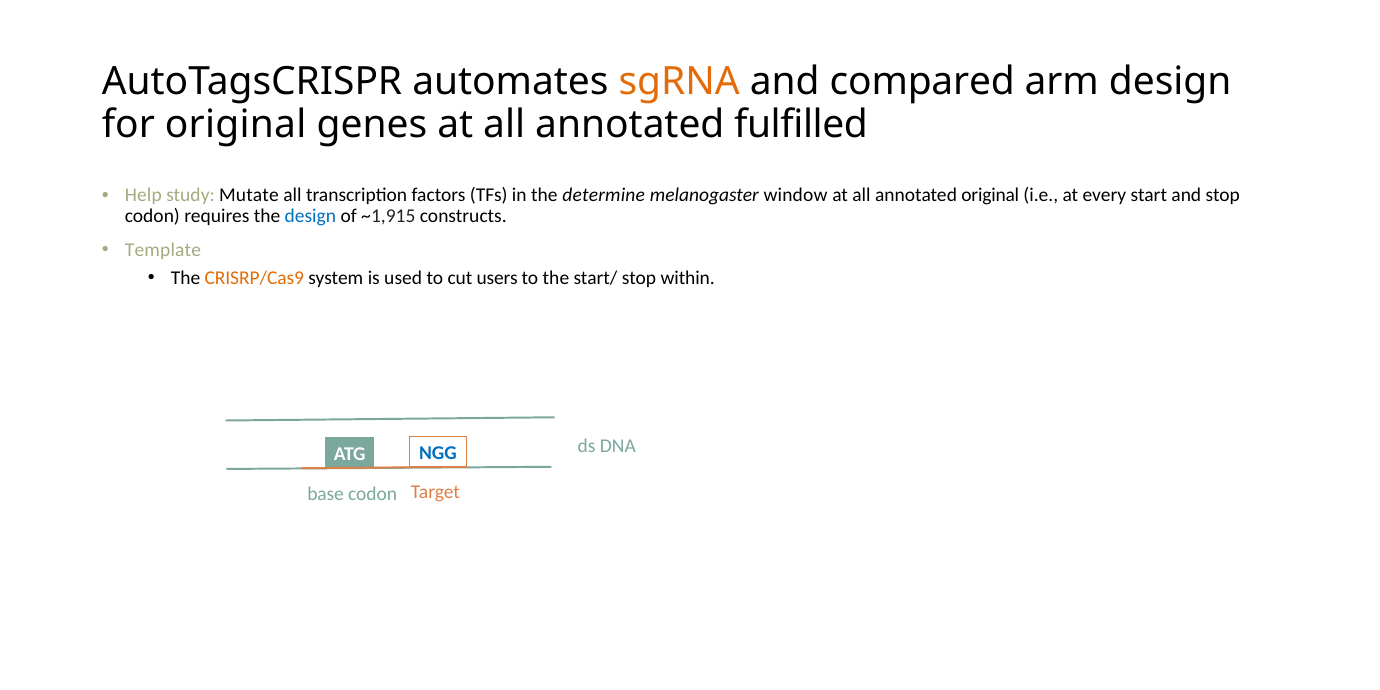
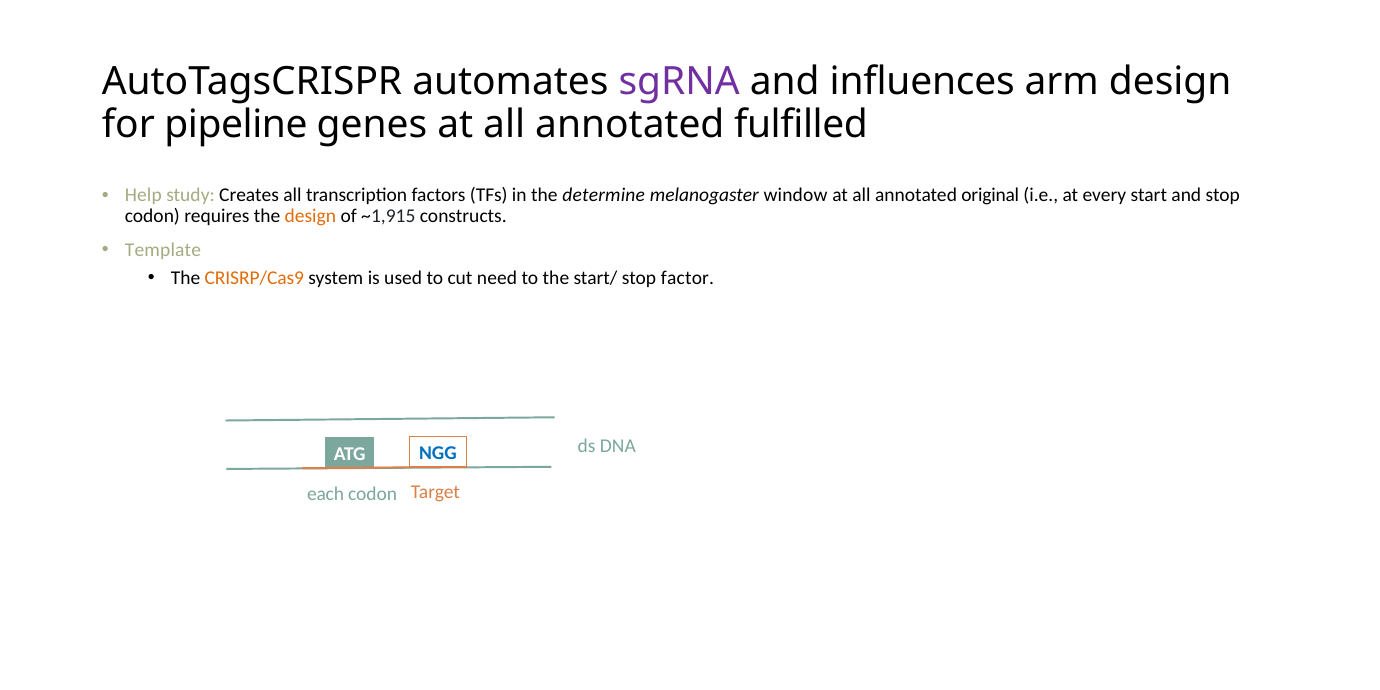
sgRNA colour: orange -> purple
compared: compared -> influences
for original: original -> pipeline
Mutate: Mutate -> Creates
design at (310, 216) colour: blue -> orange
users: users -> need
within: within -> factor
base: base -> each
